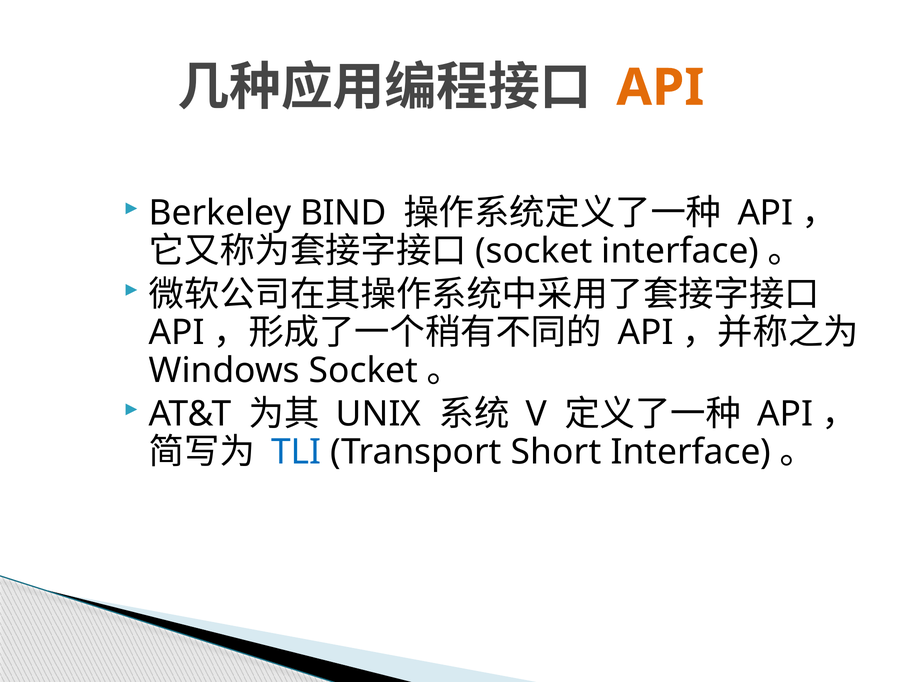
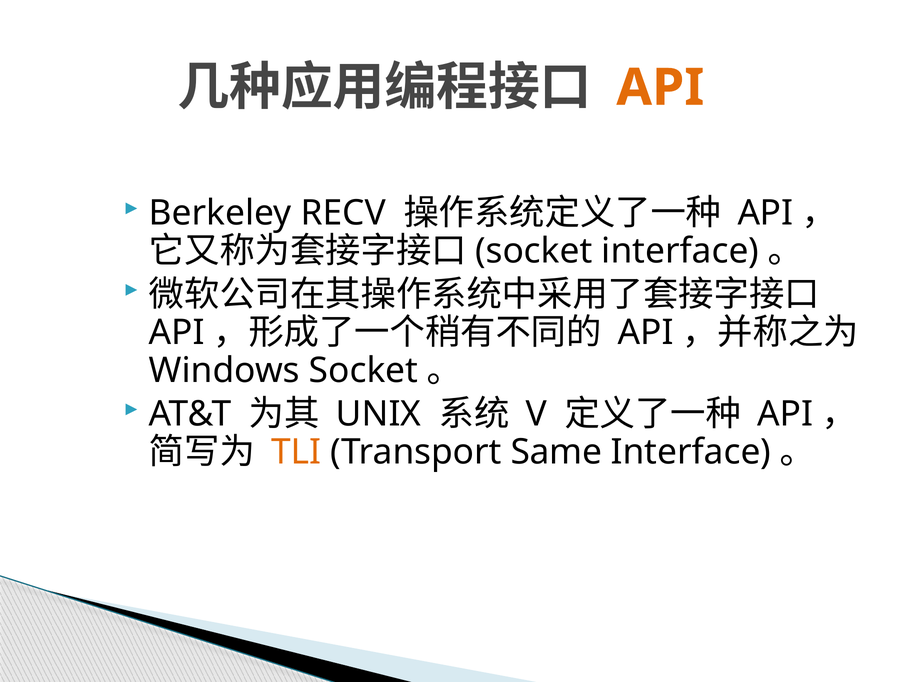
BIND: BIND -> RECV
TLI colour: blue -> orange
Short: Short -> Same
